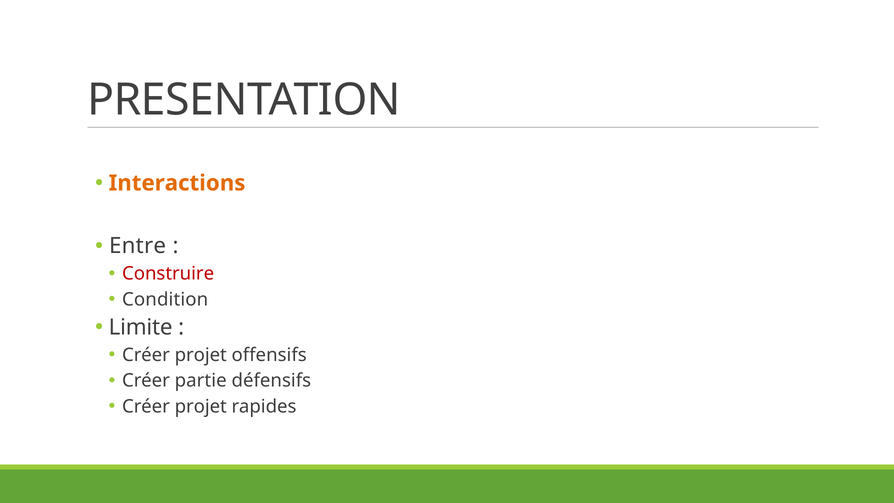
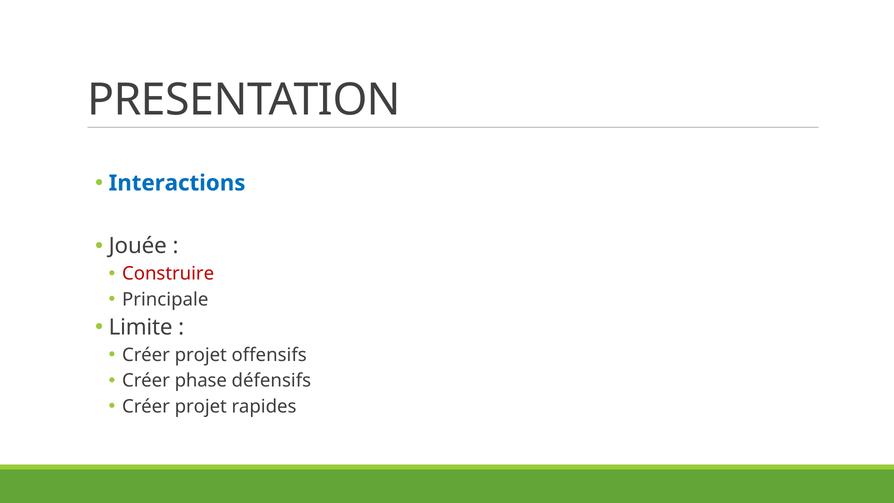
Interactions colour: orange -> blue
Entre: Entre -> Jouée
Condition: Condition -> Principale
partie: partie -> phase
